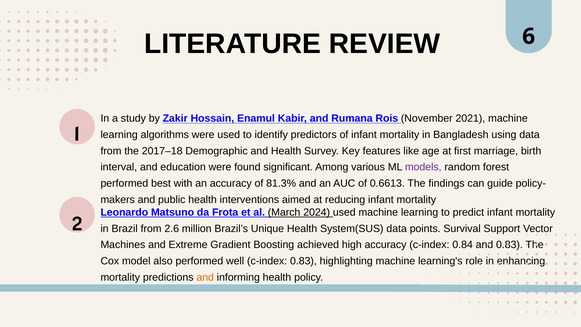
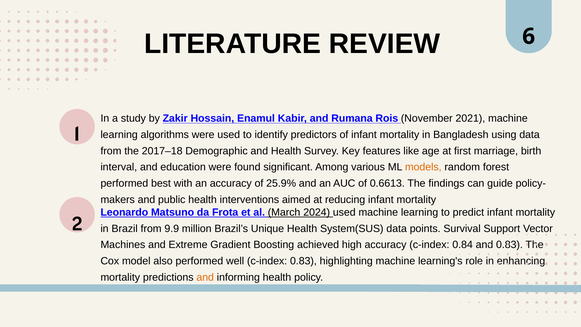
models colour: purple -> orange
81.3%: 81.3% -> 25.9%
2.6: 2.6 -> 9.9
